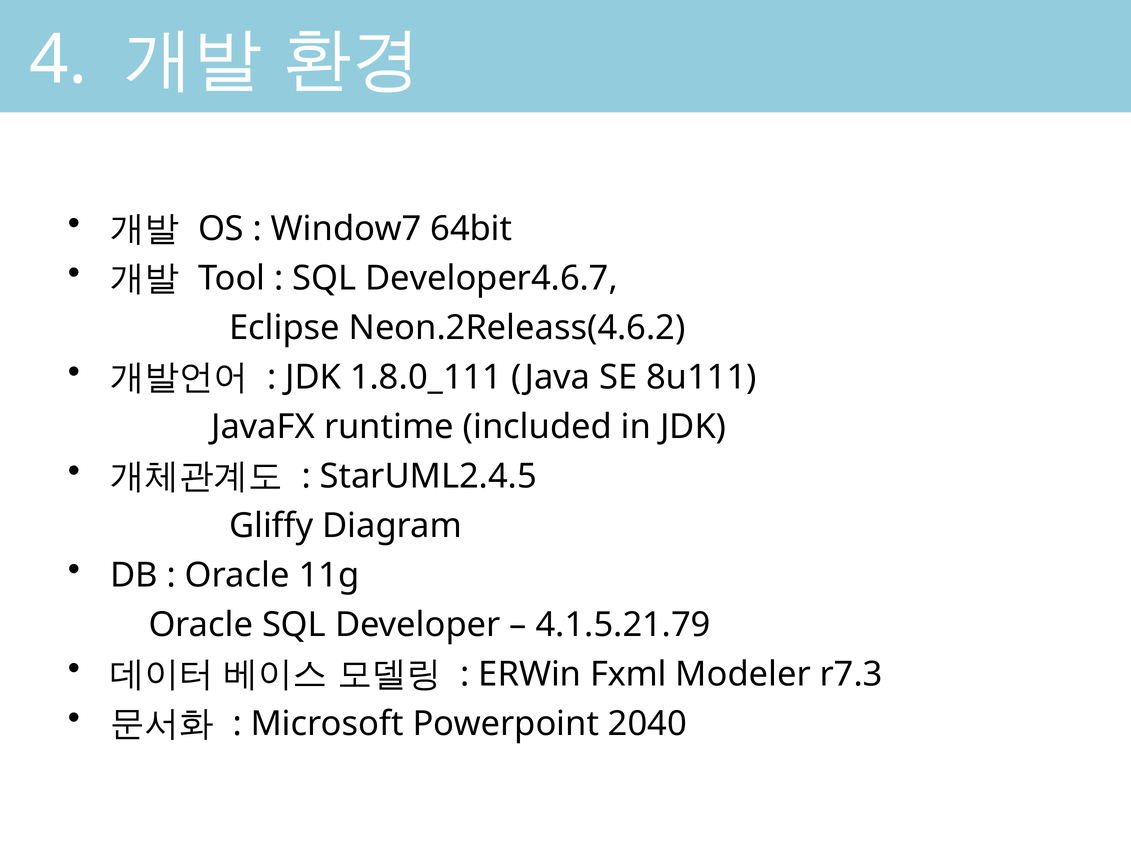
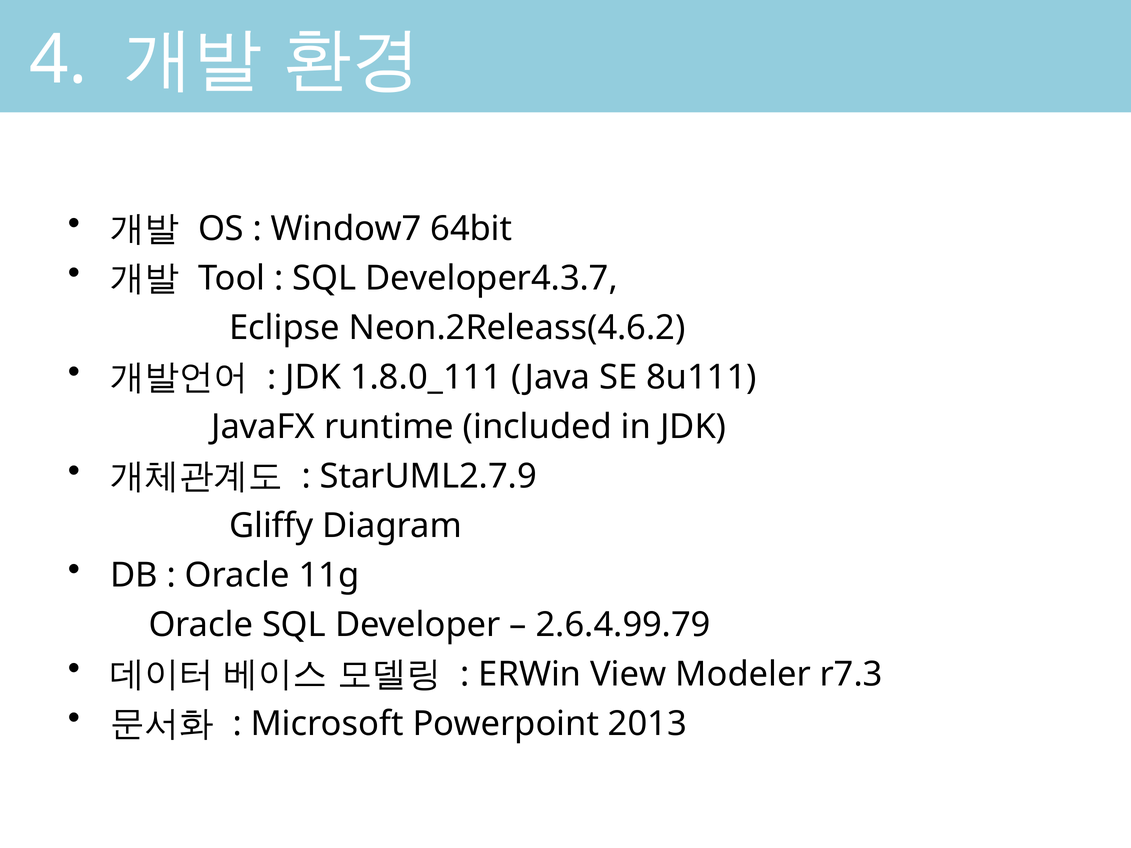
Developer4.6.7: Developer4.6.7 -> Developer4.3.7
StarUML2.4.5: StarUML2.4.5 -> StarUML2.7.9
4.1.5.21.79: 4.1.5.21.79 -> 2.6.4.99.79
Fxml: Fxml -> View
2040: 2040 -> 2013
